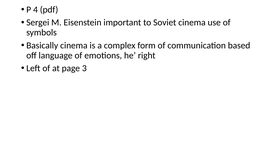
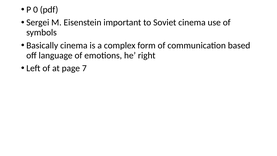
4: 4 -> 0
3: 3 -> 7
